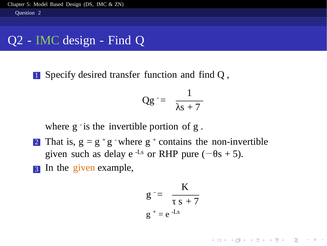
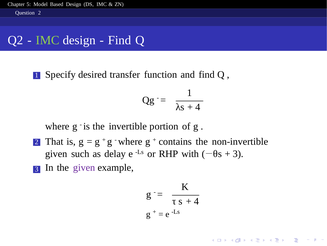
7 at (198, 107): 7 -> 4
pure: pure -> with
5 at (238, 154): 5 -> 3
given at (84, 168) colour: orange -> purple
7 at (196, 201): 7 -> 4
